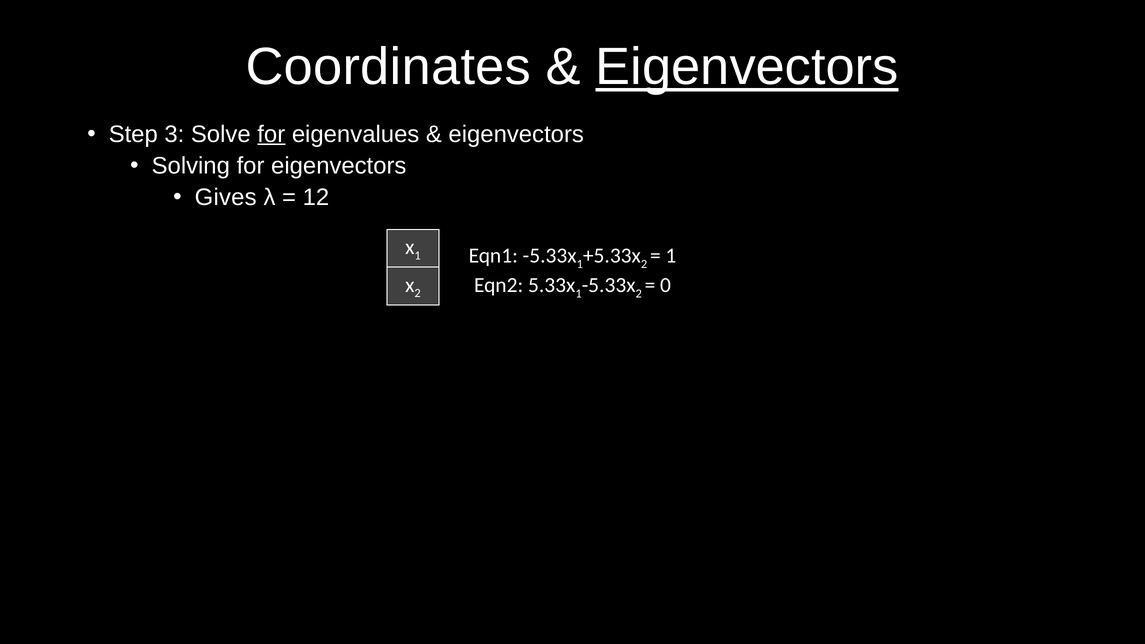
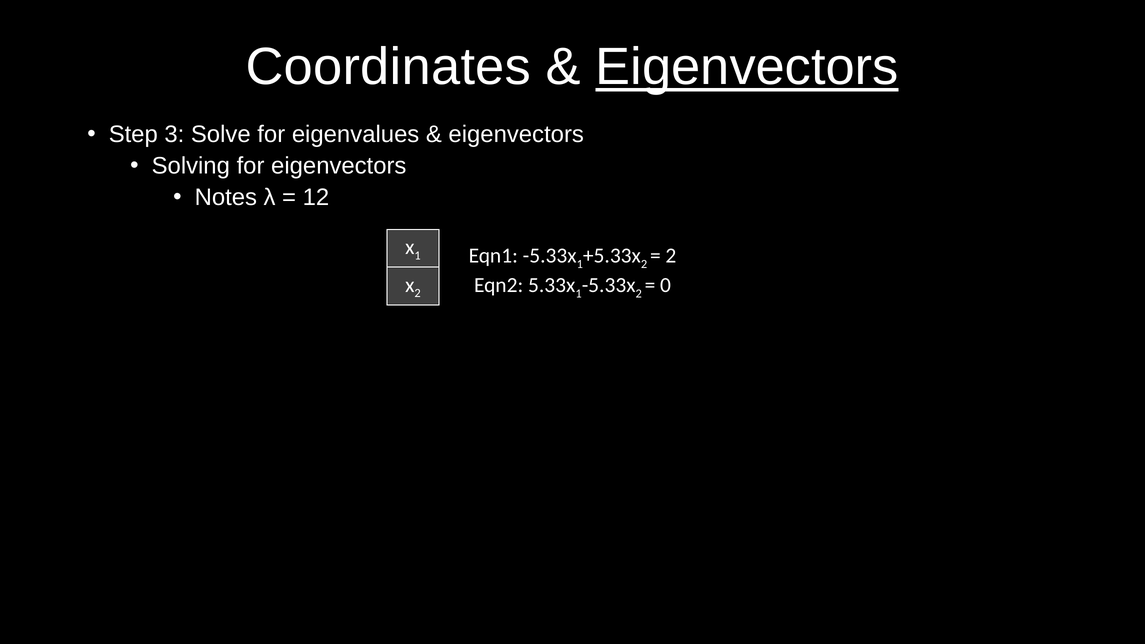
for at (271, 134) underline: present -> none
Gives: Gives -> Notes
1 at (671, 256): 1 -> 2
